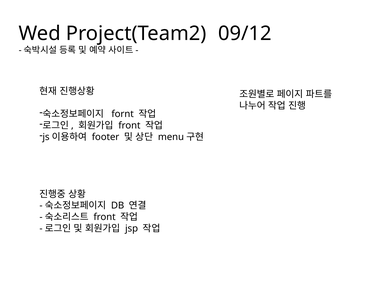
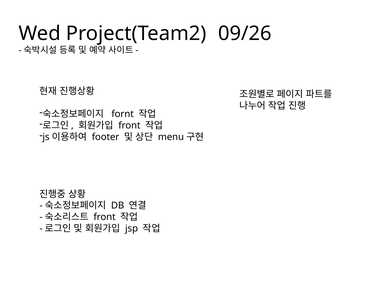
09/12: 09/12 -> 09/26
